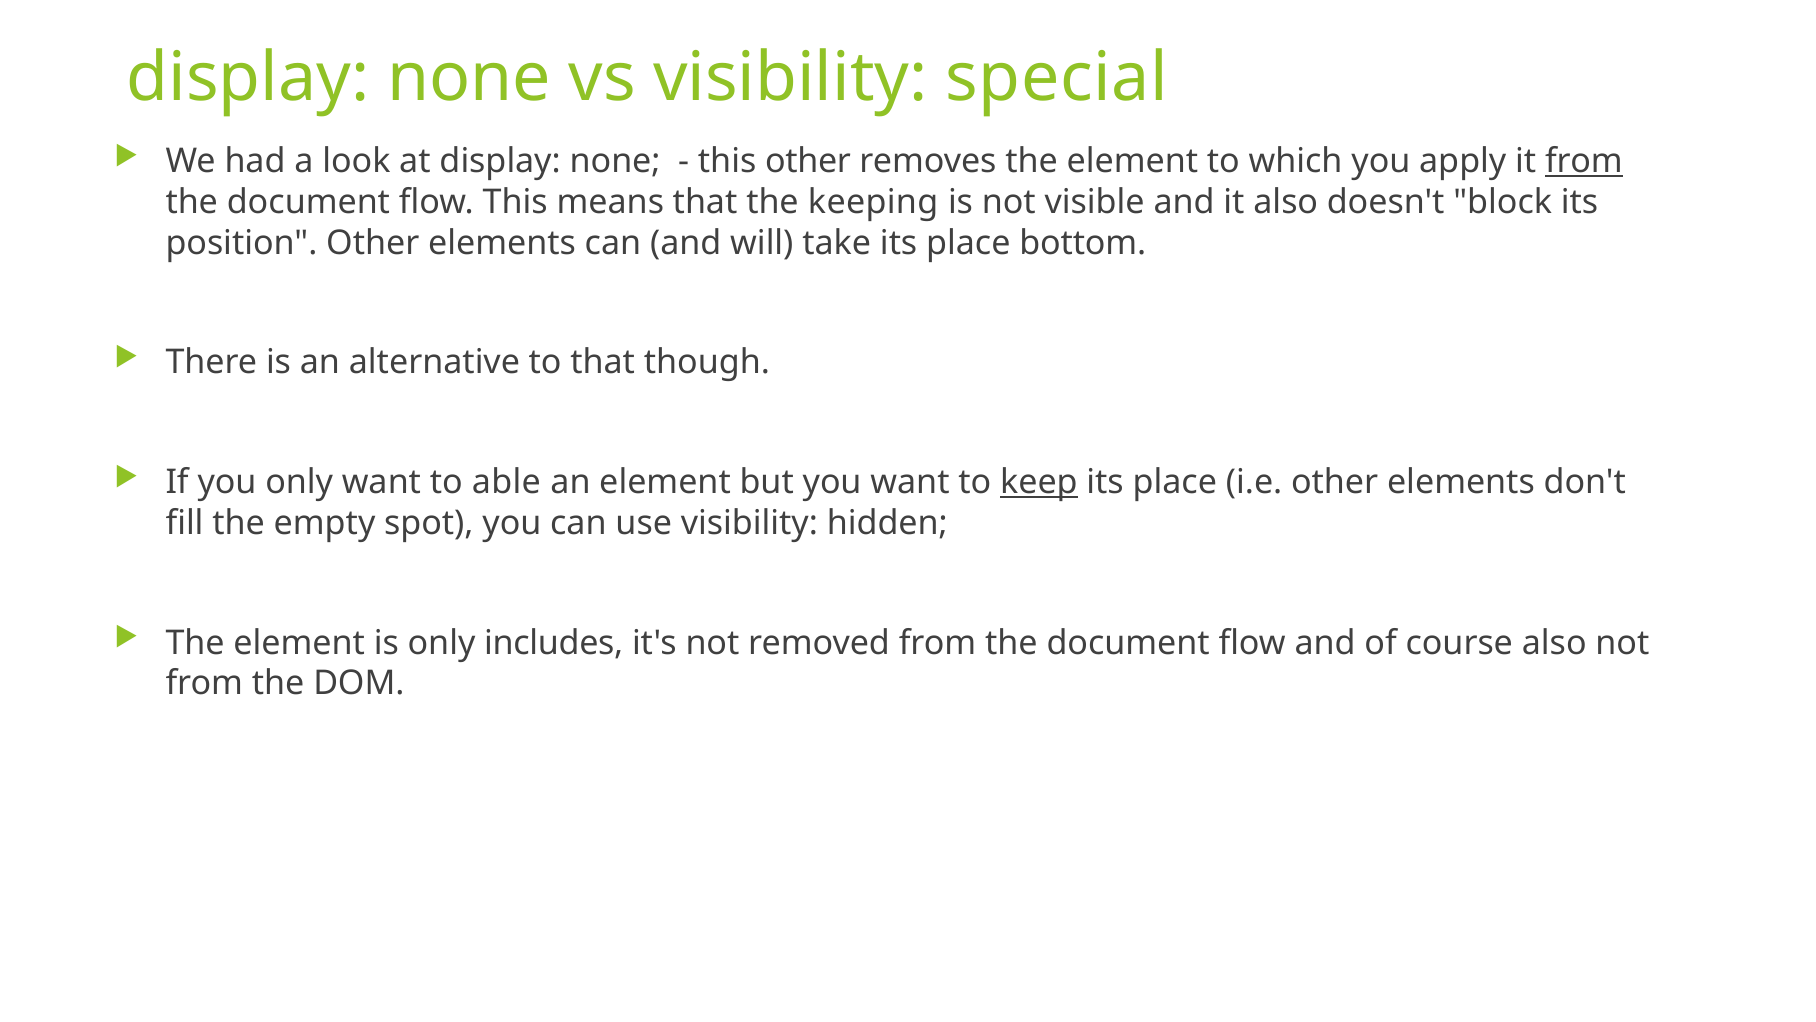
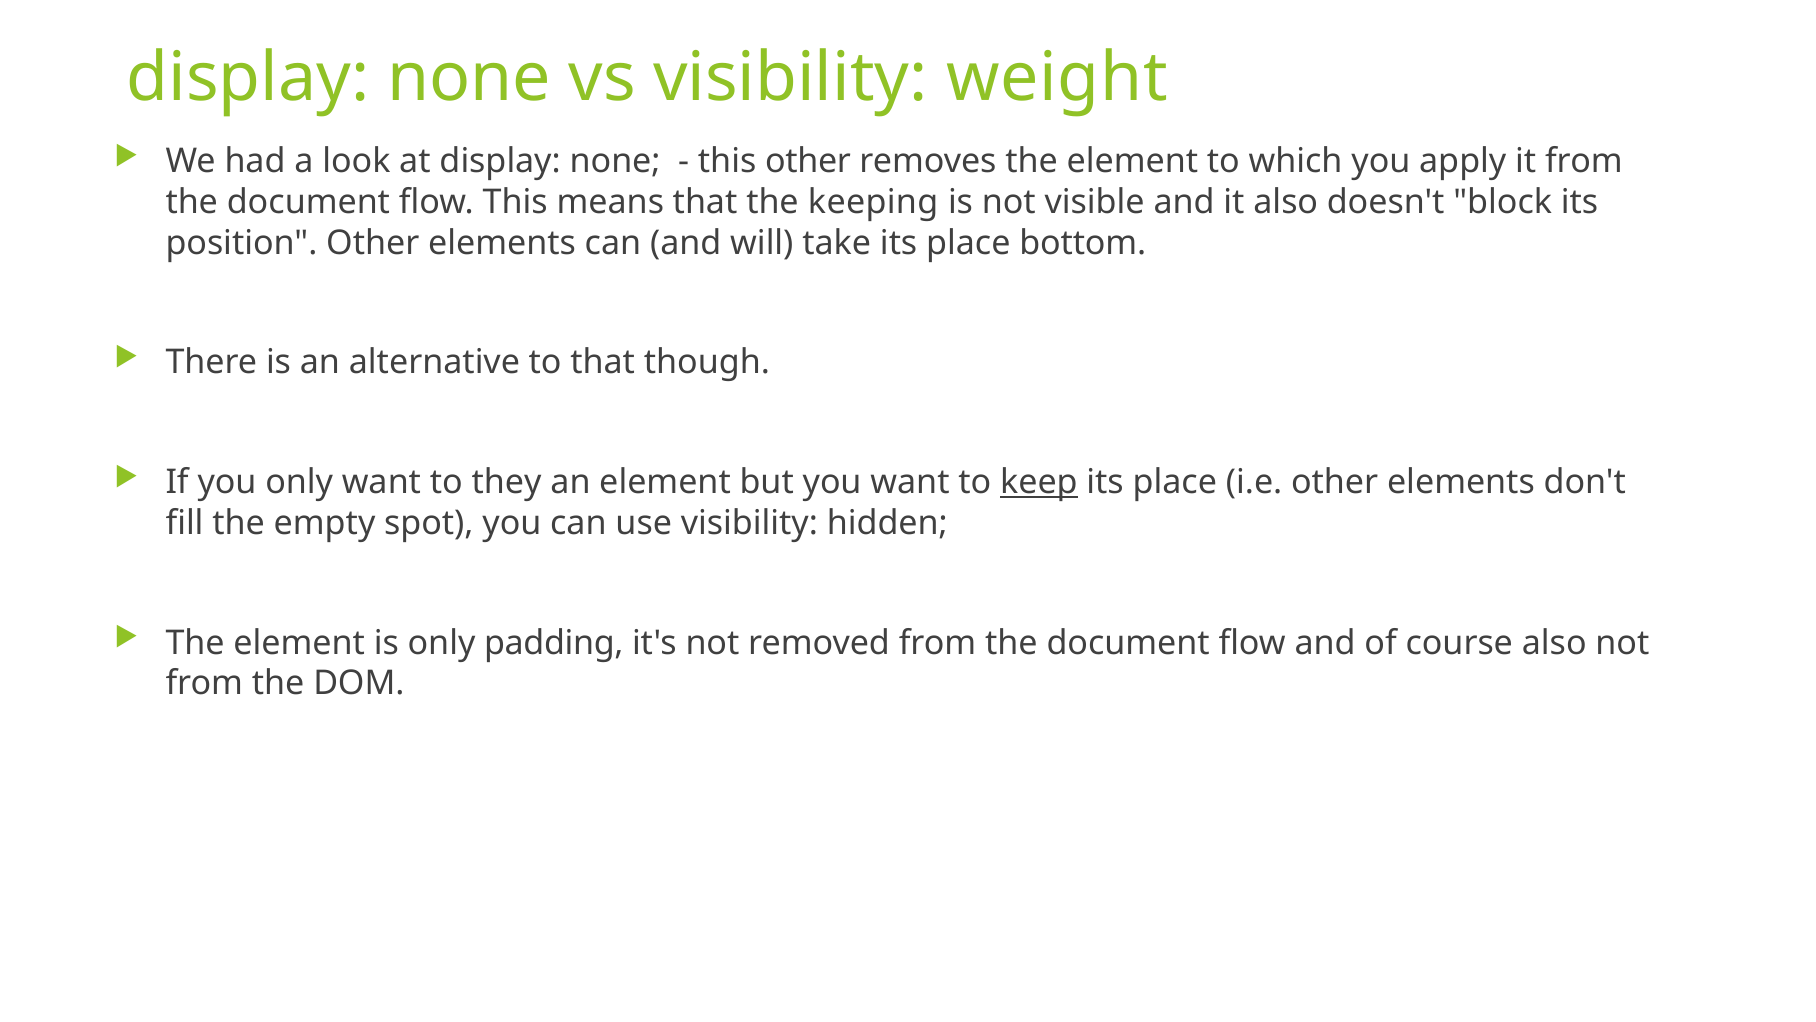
special: special -> weight
from at (1584, 161) underline: present -> none
able: able -> they
includes: includes -> padding
